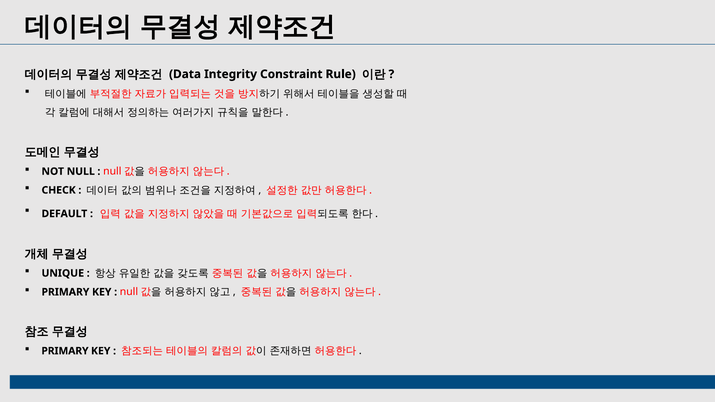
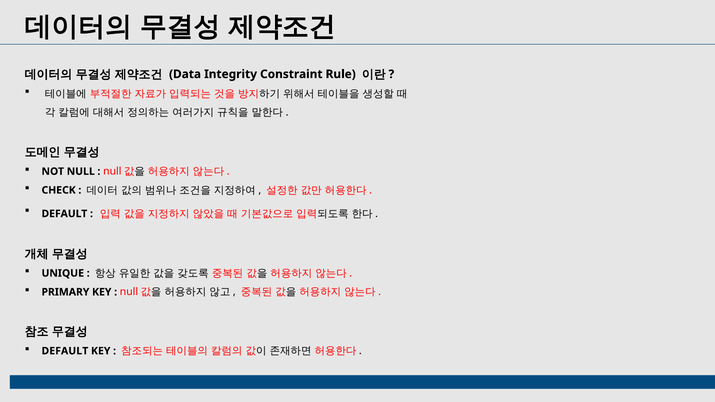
PRIMARY at (65, 351): PRIMARY -> DEFAULT
